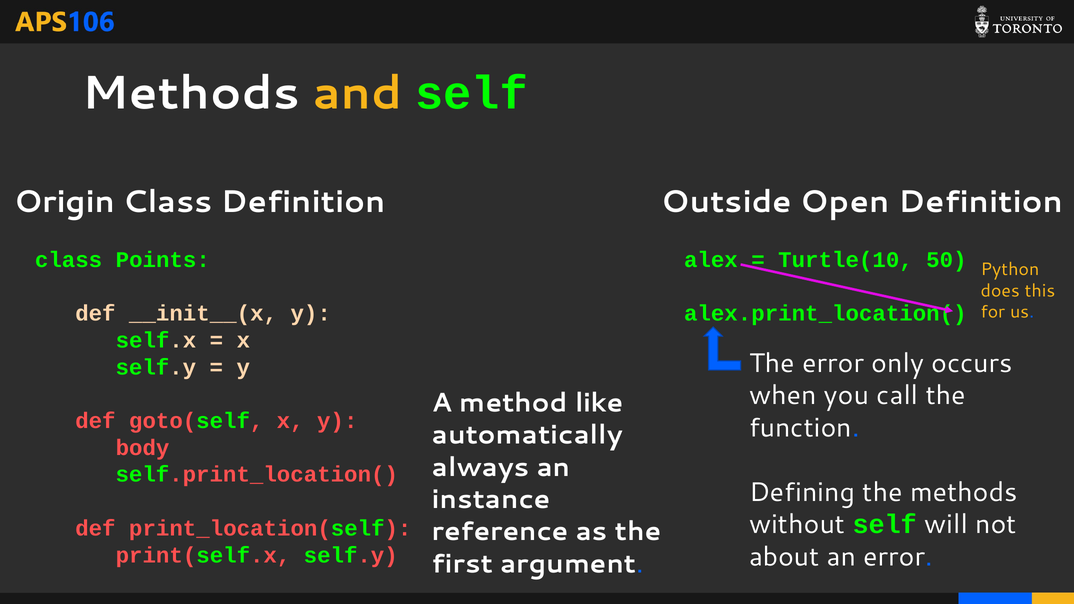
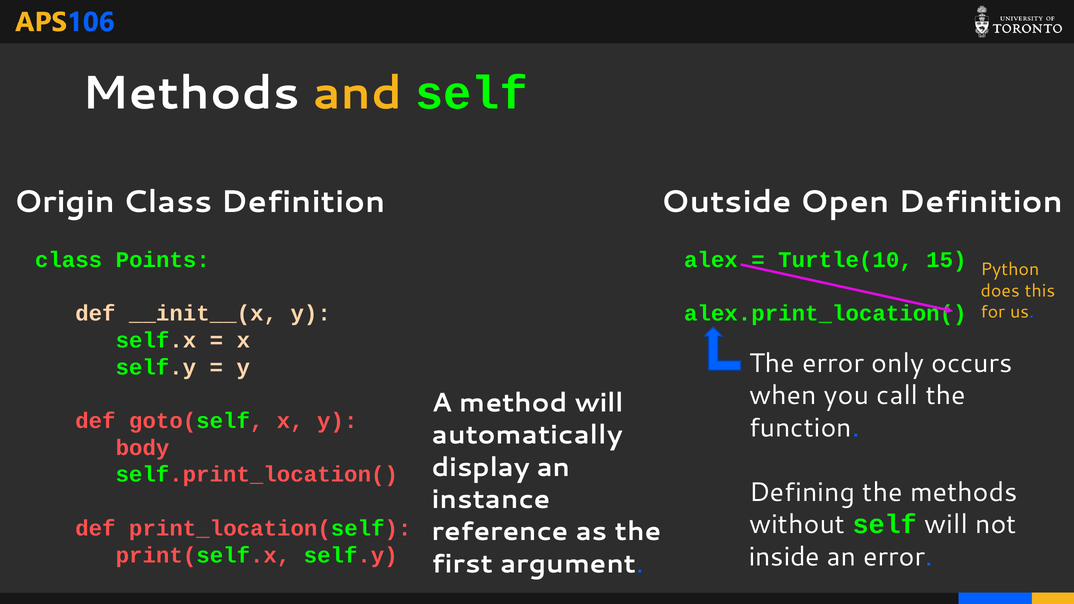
50: 50 -> 15
method like: like -> will
always: always -> display
about: about -> inside
